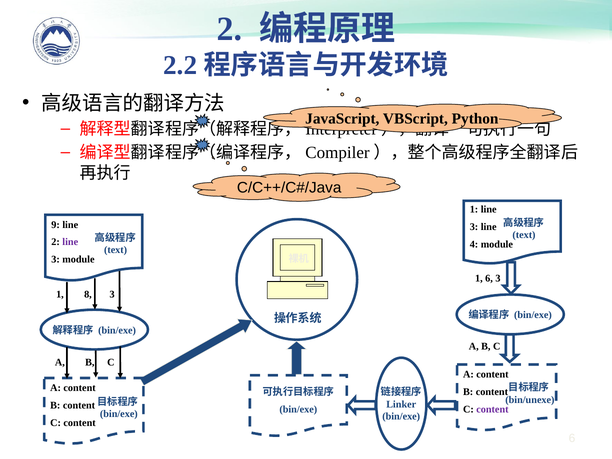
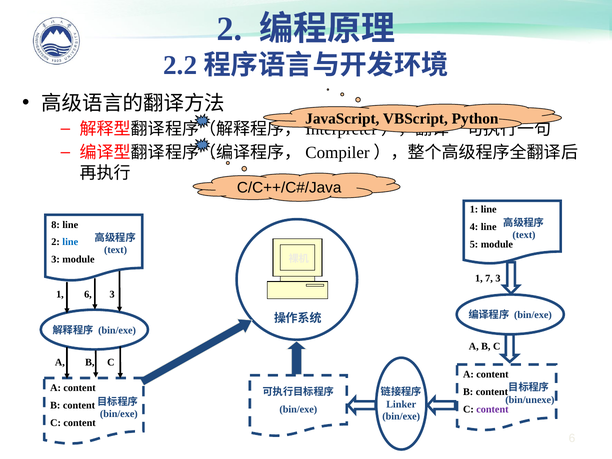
9: 9 -> 8
3 at (474, 227): 3 -> 4
line at (70, 242) colour: purple -> blue
4: 4 -> 5
1 6: 6 -> 7
1 8: 8 -> 6
